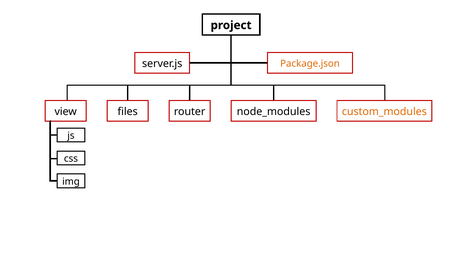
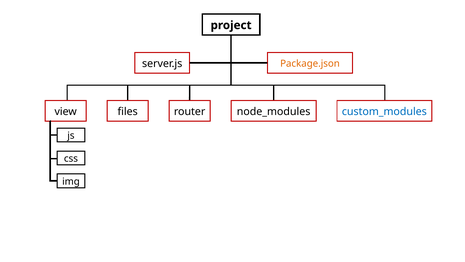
custom_modules colour: orange -> blue
